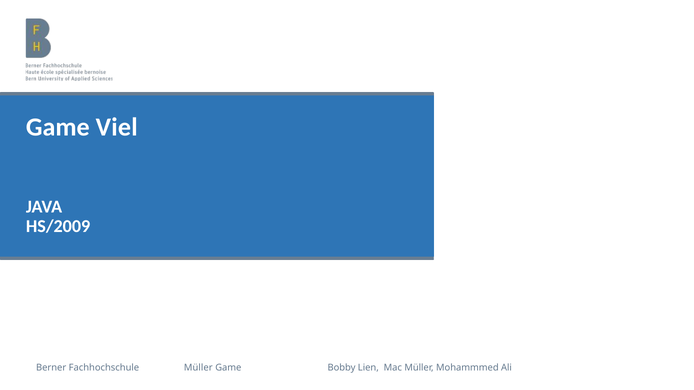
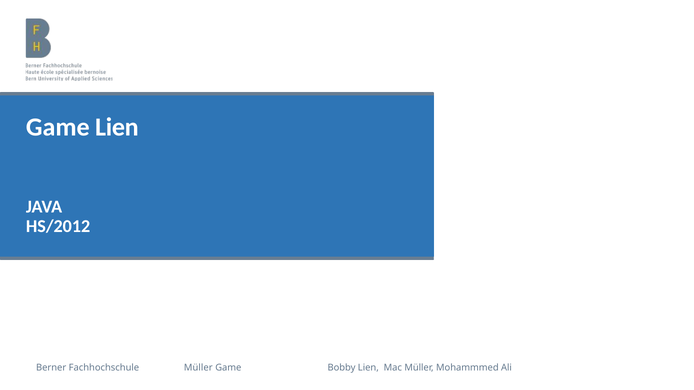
Game Viel: Viel -> Lien
HS/2009: HS/2009 -> HS/2012
